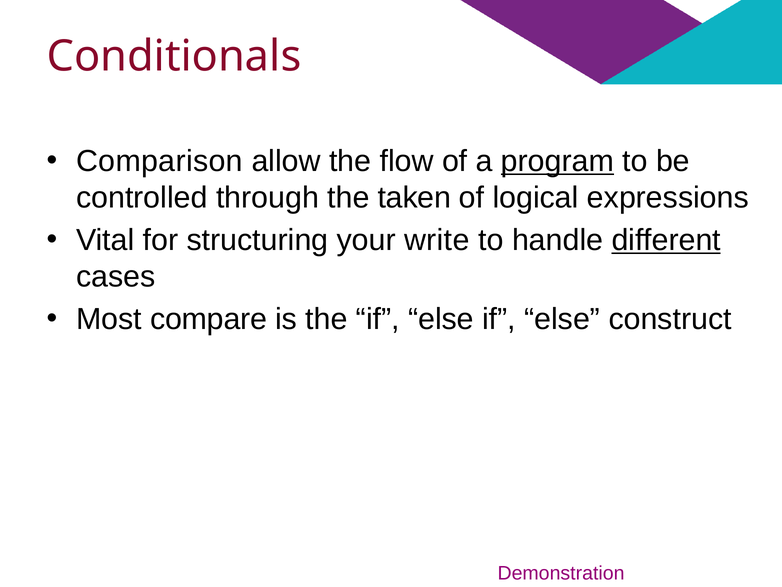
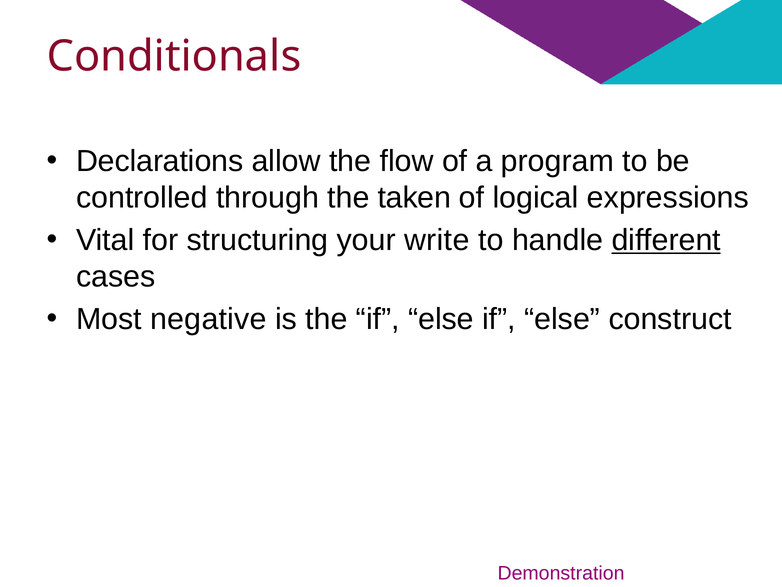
Comparison: Comparison -> Declarations
program underline: present -> none
compare: compare -> negative
